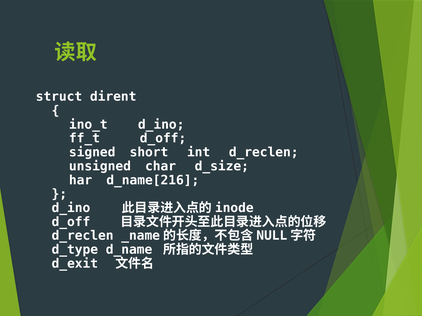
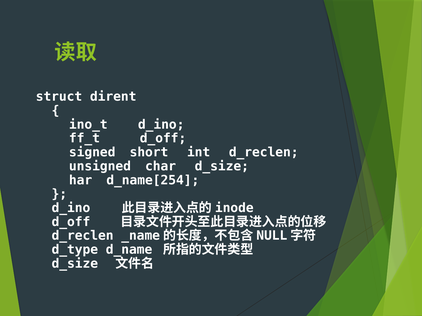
d_name[216: d_name[216 -> d_name[254
d_exit at (75, 264): d_exit -> d_size
